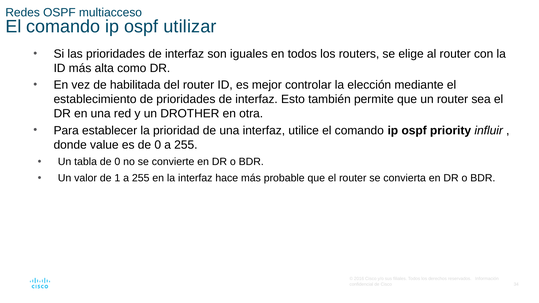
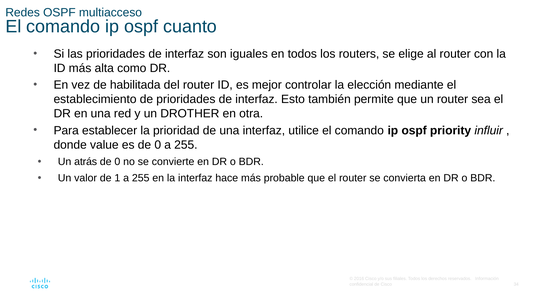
utilizar: utilizar -> cuanto
tabla: tabla -> atrás
